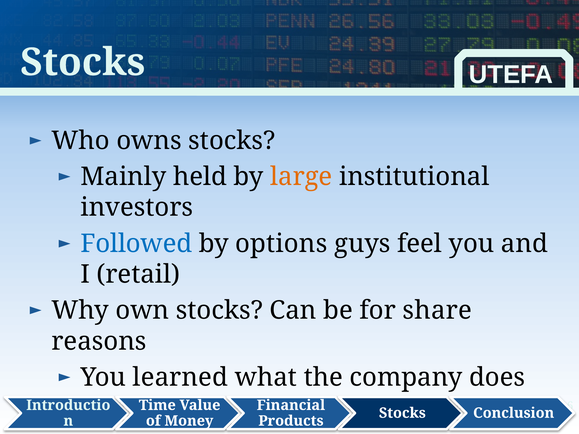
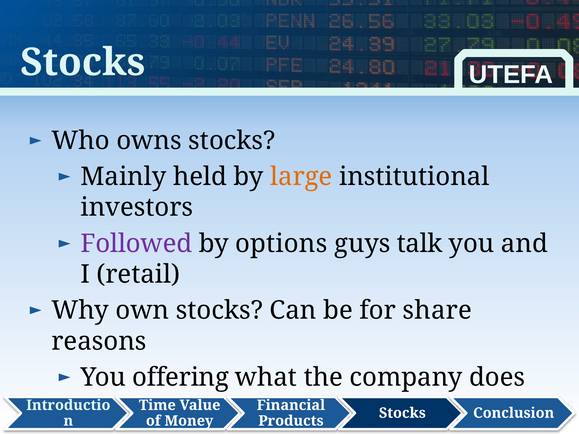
Followed colour: blue -> purple
feel: feel -> talk
learned: learned -> offering
